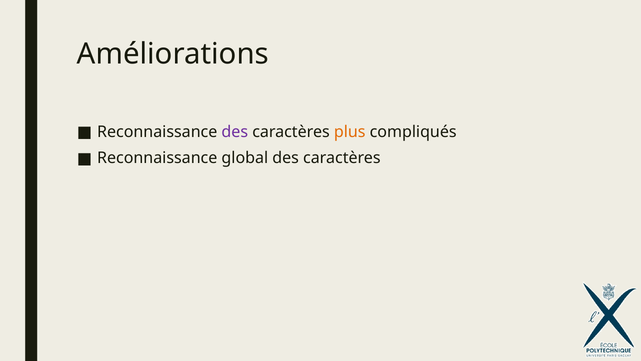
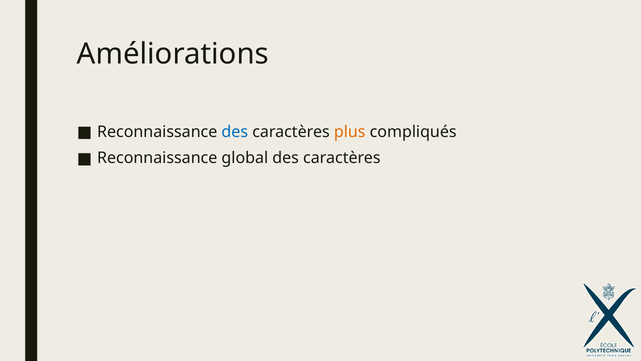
des at (235, 132) colour: purple -> blue
